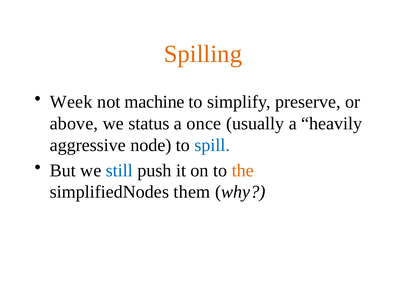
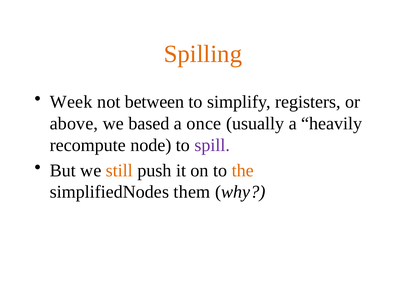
machine: machine -> between
preserve: preserve -> registers
status: status -> based
aggressive: aggressive -> recompute
spill colour: blue -> purple
still colour: blue -> orange
